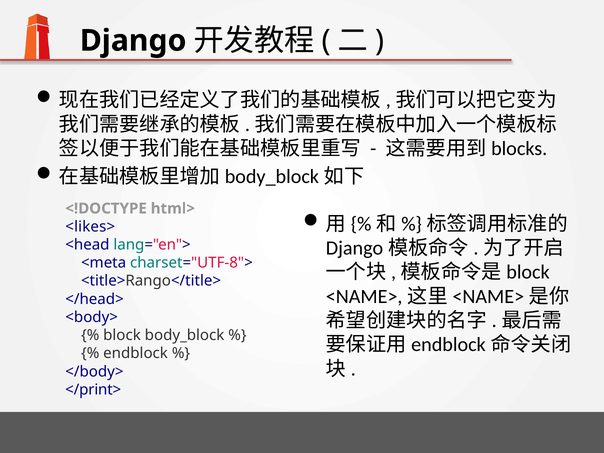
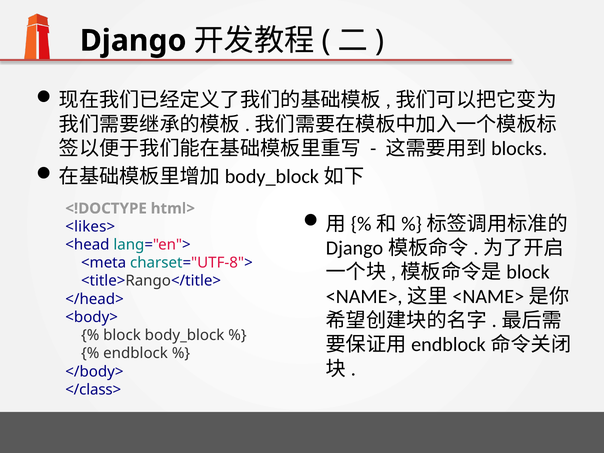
</print>: </print> -> </class>
